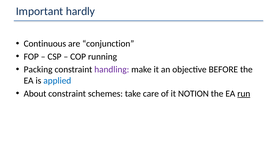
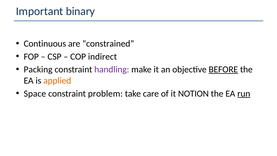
hardly: hardly -> binary
conjunction: conjunction -> constrained
running: running -> indirect
BEFORE underline: none -> present
applied colour: blue -> orange
About: About -> Space
schemes: schemes -> problem
